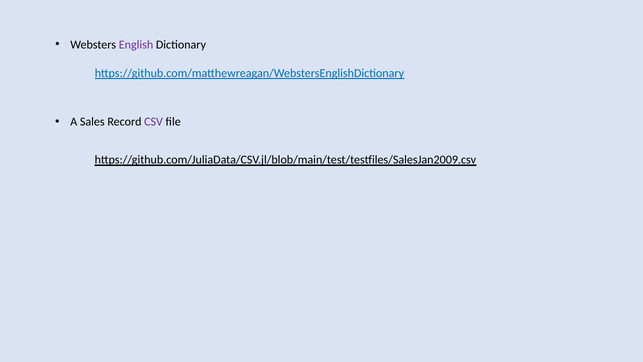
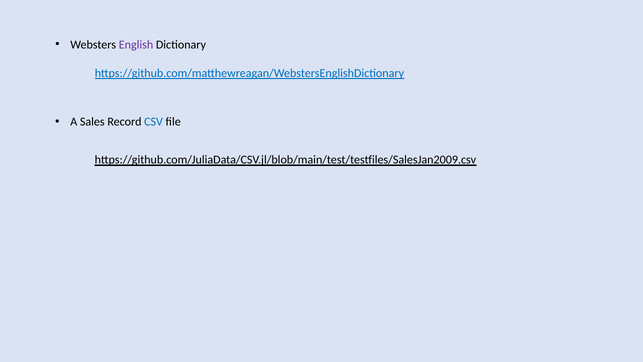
CSV colour: purple -> blue
